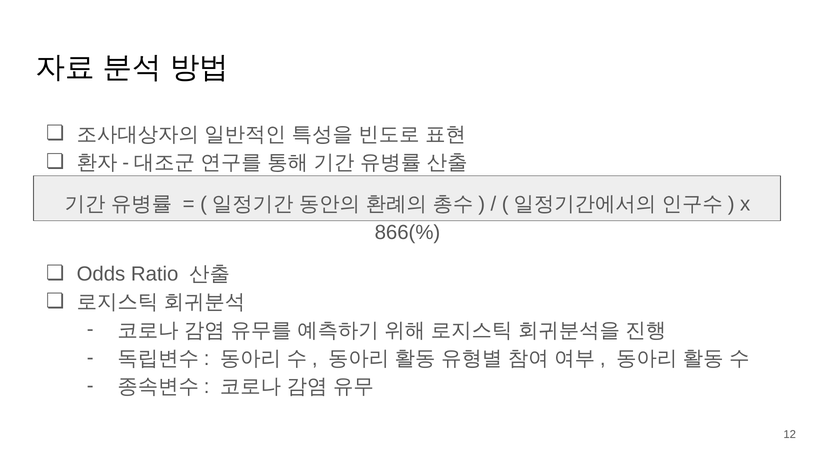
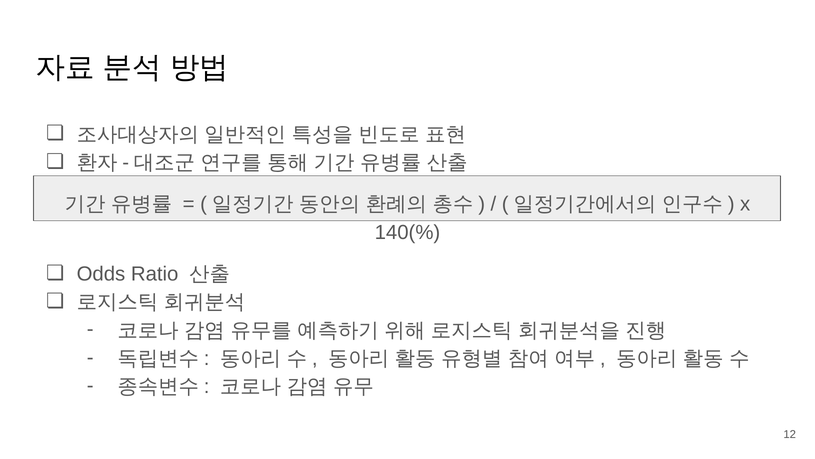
866(%: 866(% -> 140(%
